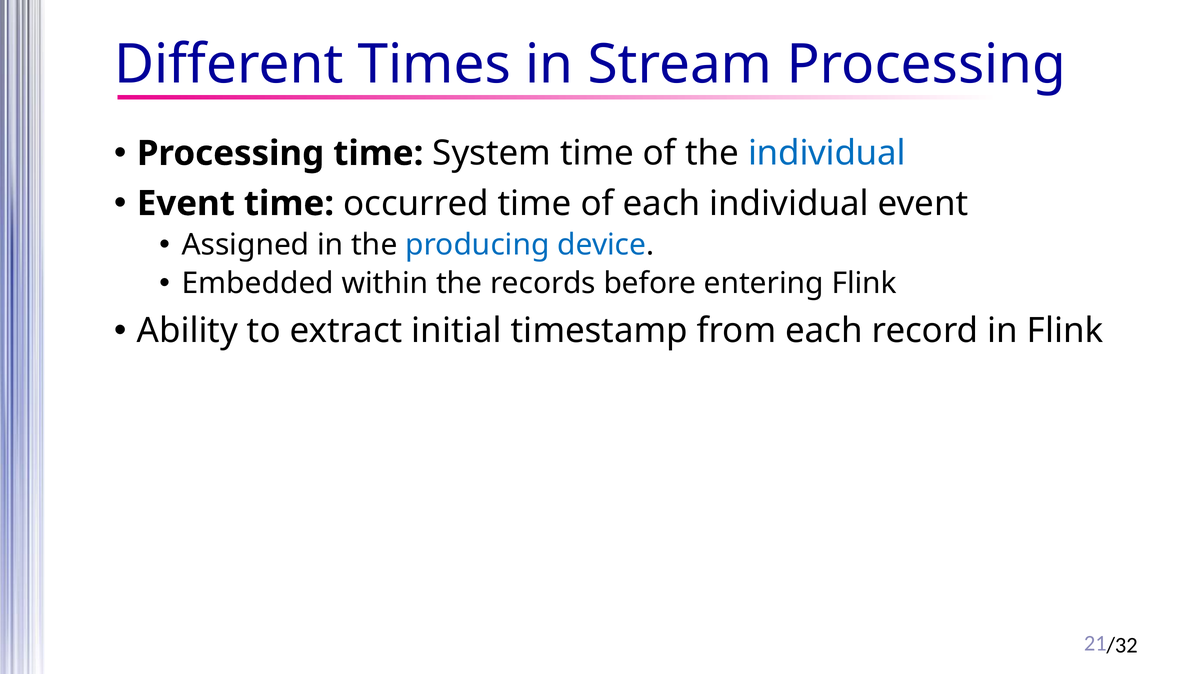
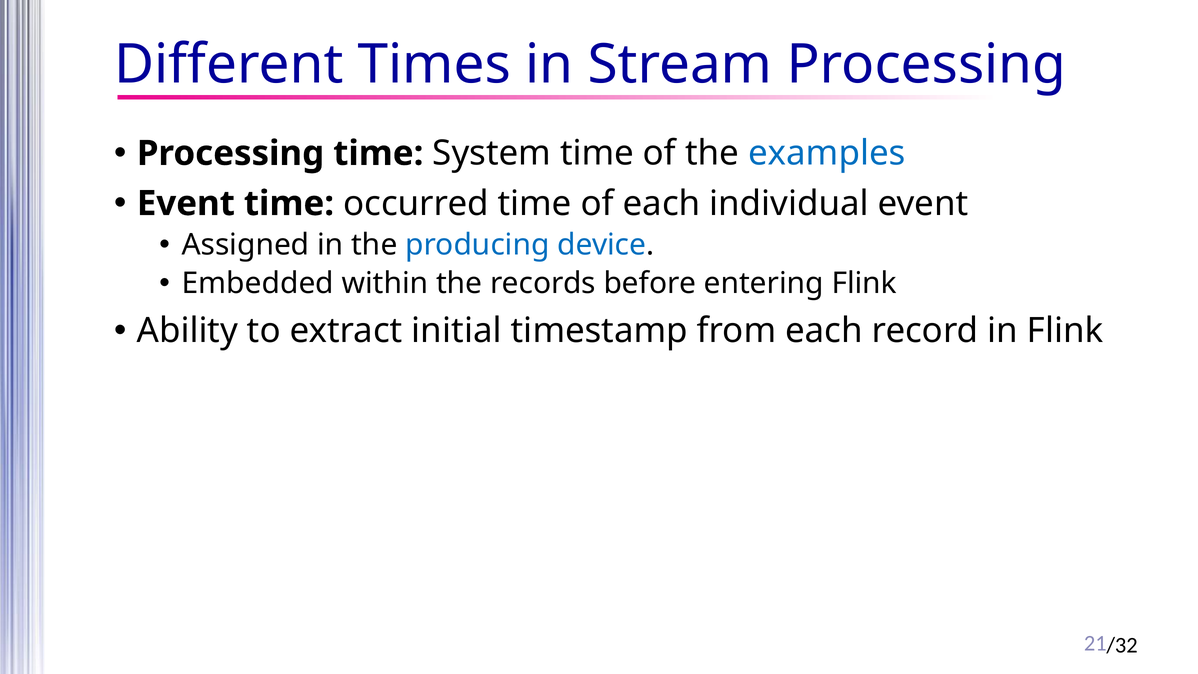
the individual: individual -> examples
